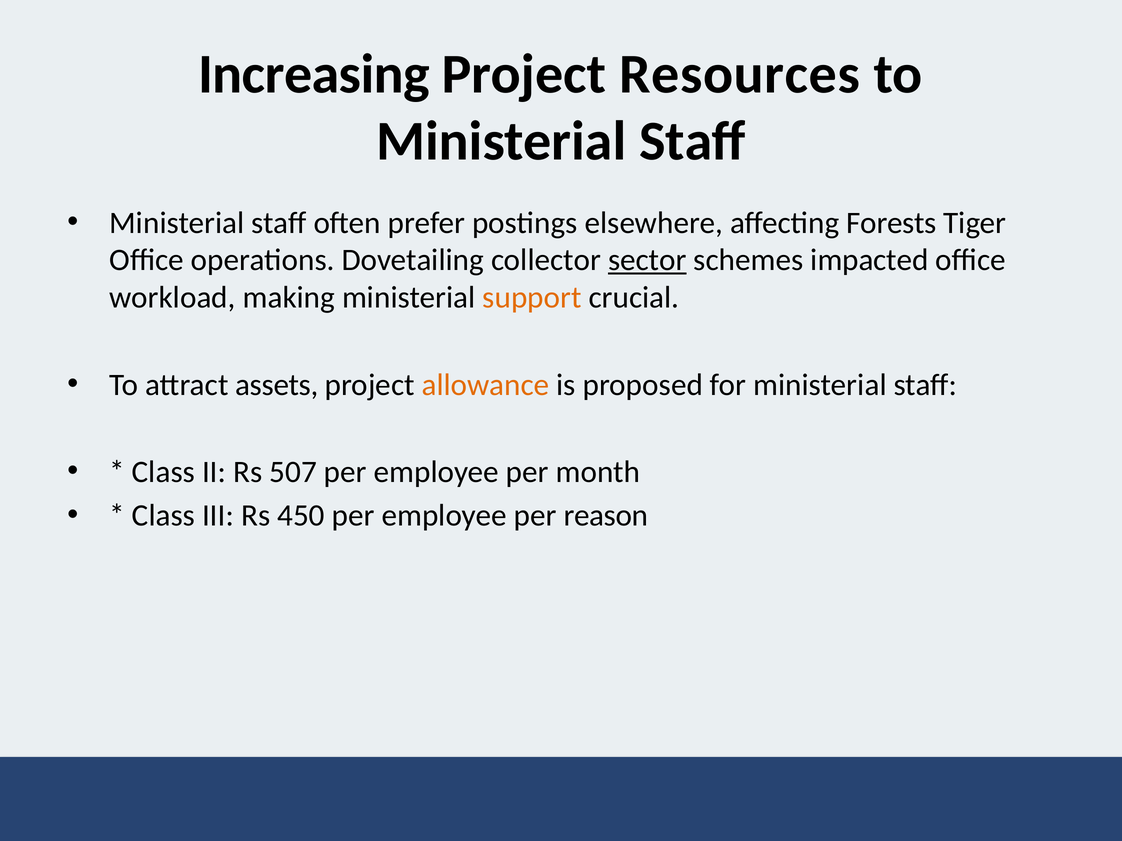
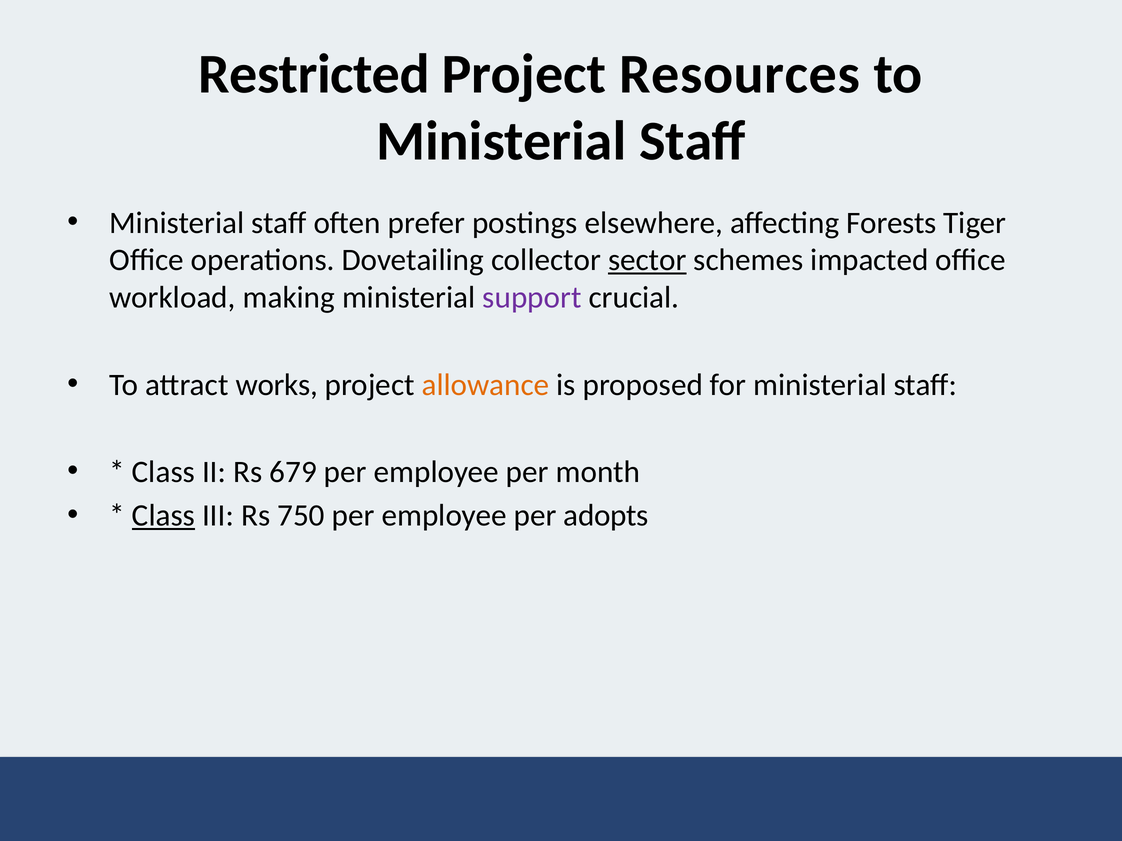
Increasing: Increasing -> Restricted
support colour: orange -> purple
assets: assets -> works
507: 507 -> 679
Class at (163, 516) underline: none -> present
450: 450 -> 750
reason: reason -> adopts
